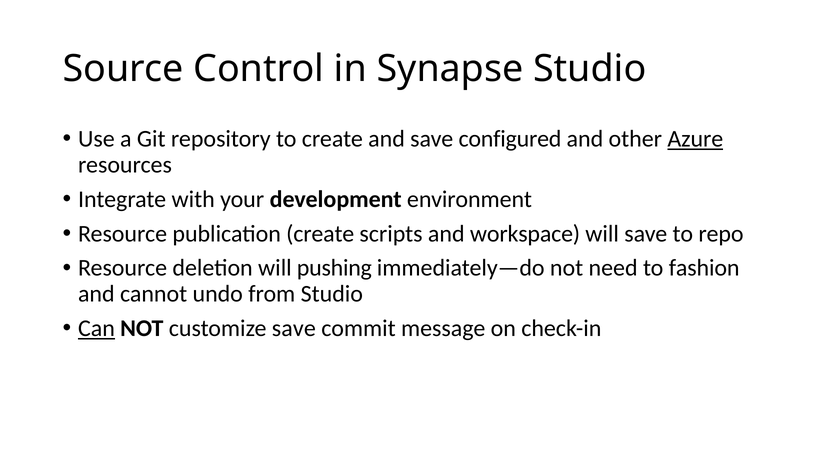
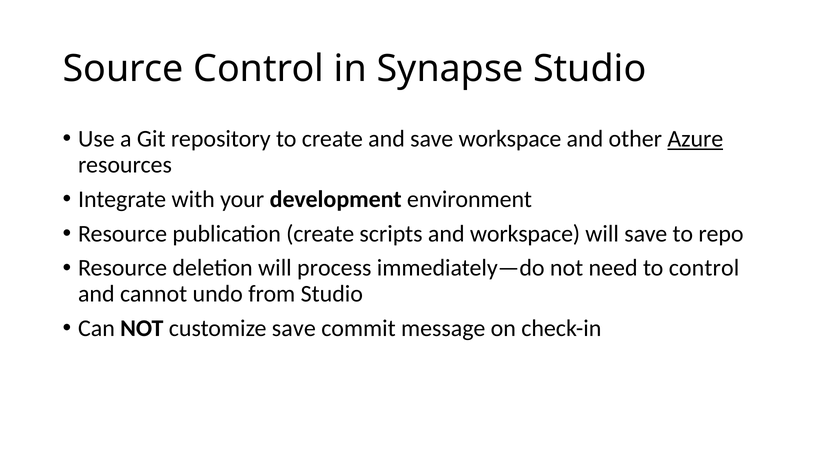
save configured: configured -> workspace
pushing: pushing -> process
to fashion: fashion -> control
Can underline: present -> none
